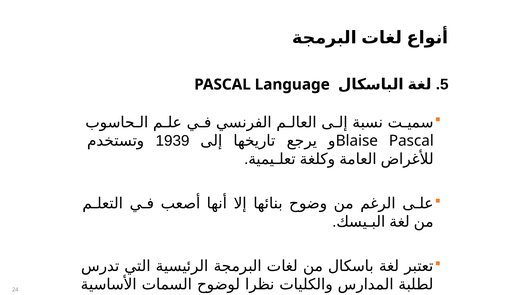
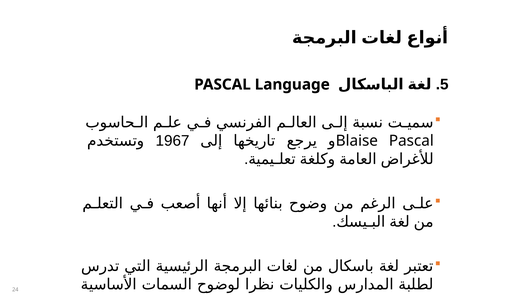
1939: 1939 -> 1967
